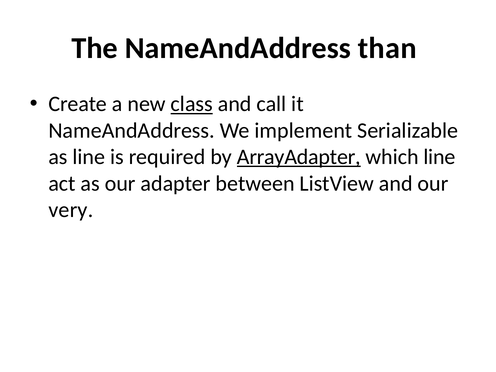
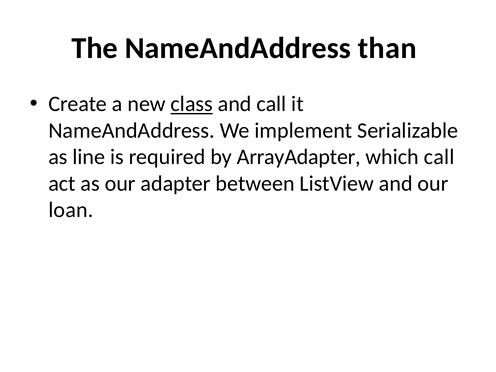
ArrayAdapter underline: present -> none
which line: line -> call
very: very -> loan
